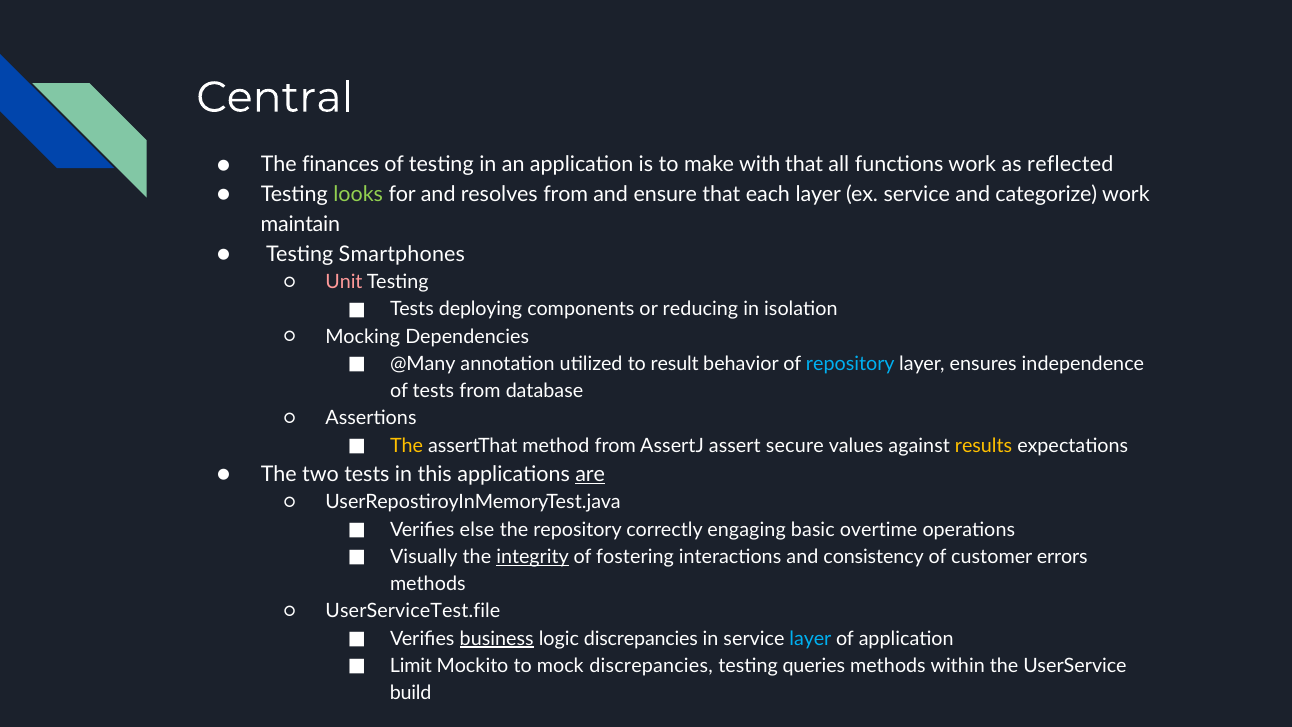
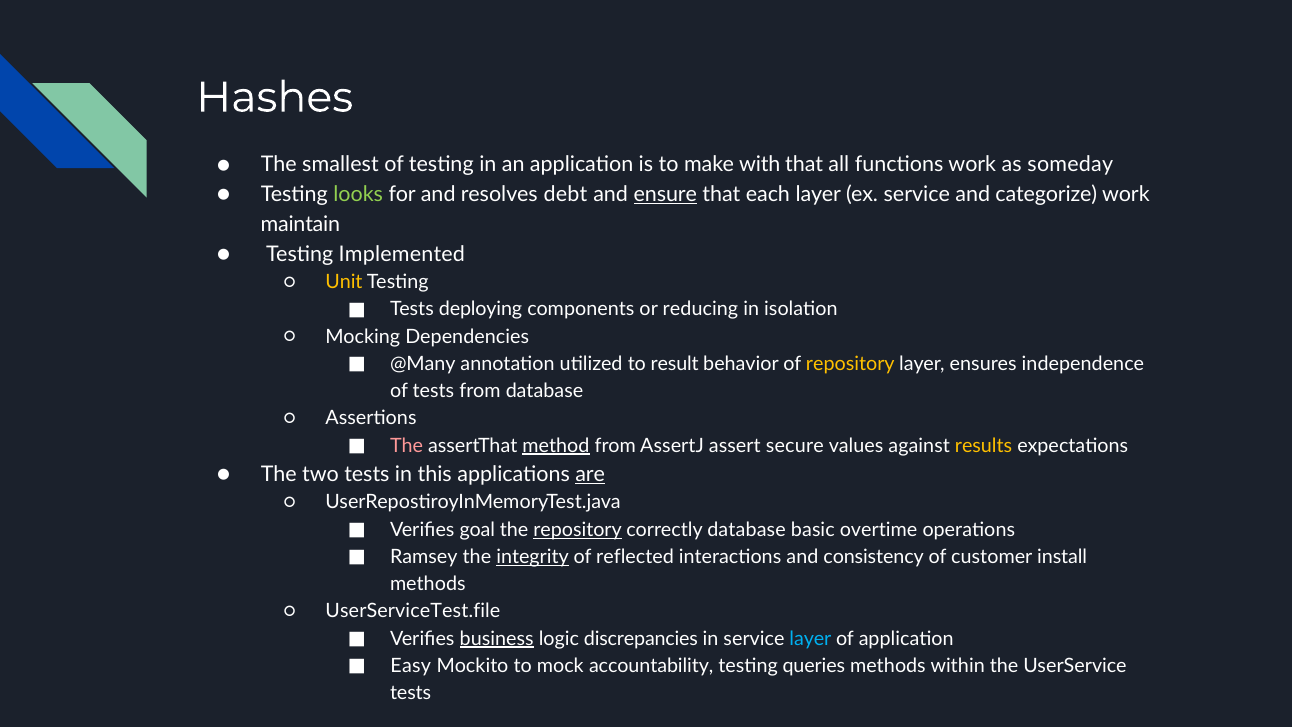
Central: Central -> Hashes
finances: finances -> smallest
reflected: reflected -> someday
resolves from: from -> debt
ensure underline: none -> present
Smartphones: Smartphones -> Implemented
Unit colour: pink -> yellow
repository at (850, 364) colour: light blue -> yellow
The at (406, 445) colour: yellow -> pink
method underline: none -> present
else: else -> goal
repository at (578, 530) underline: none -> present
correctly engaging: engaging -> database
Visually: Visually -> Ramsey
fostering: fostering -> reflected
errors: errors -> install
Limit: Limit -> Easy
mock discrepancies: discrepancies -> accountability
build at (411, 693): build -> tests
